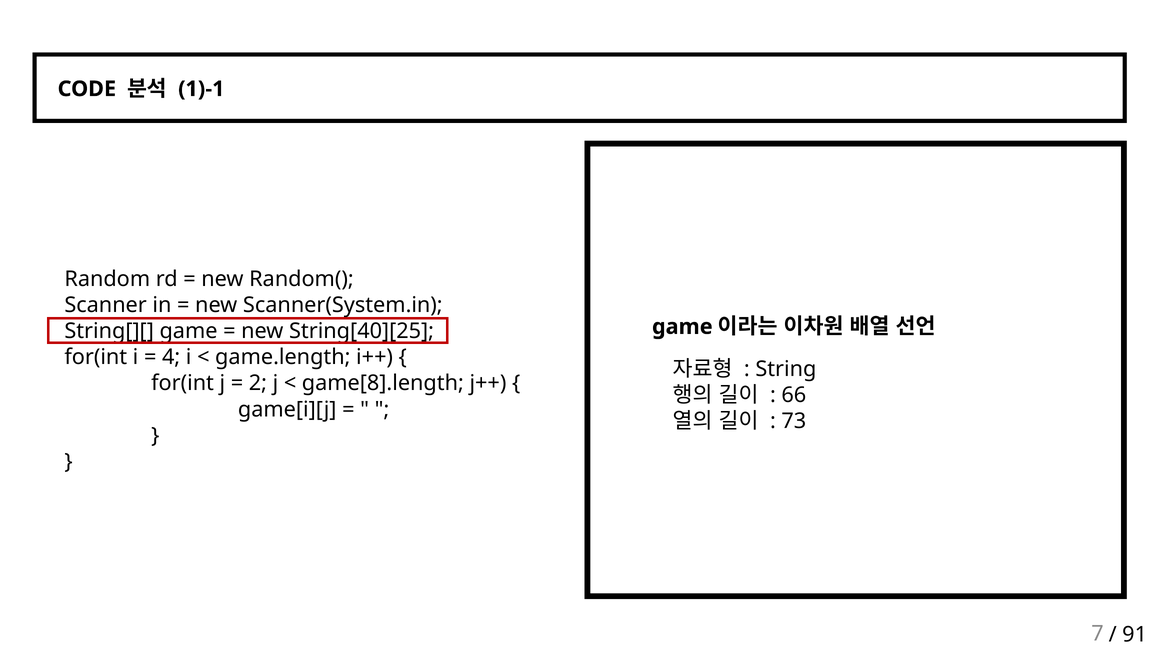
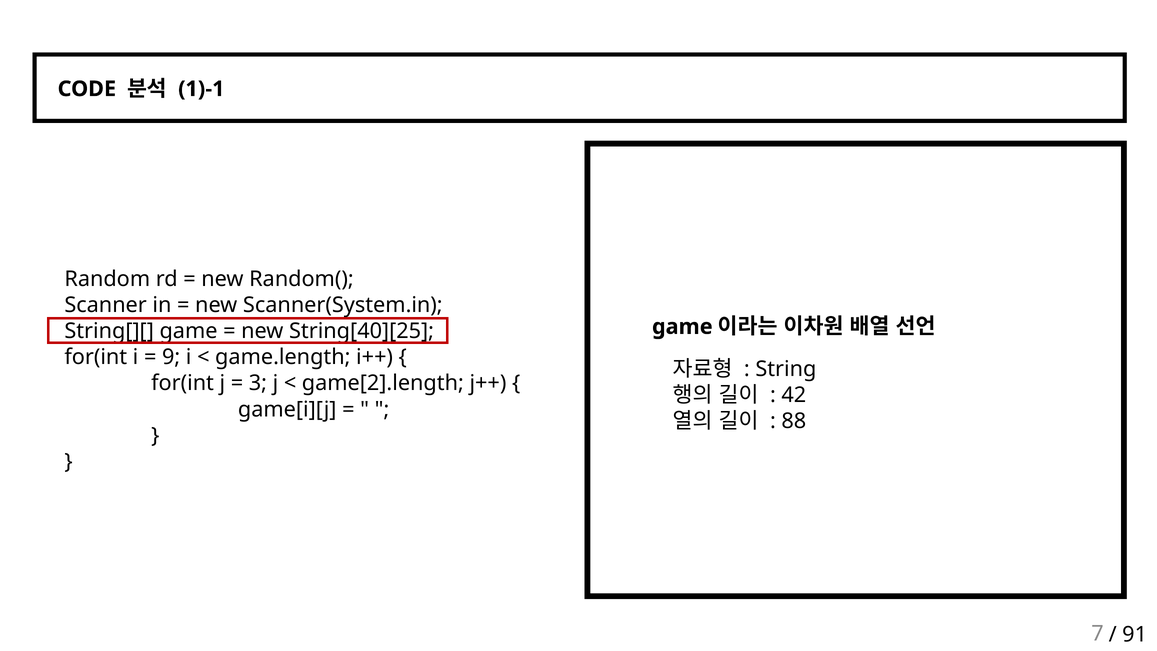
4: 4 -> 9
2: 2 -> 3
game[8].length: game[8].length -> game[2].length
66: 66 -> 42
73: 73 -> 88
